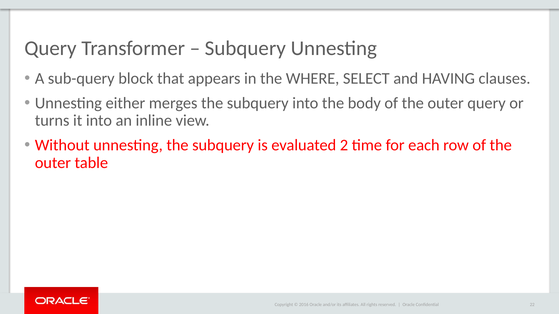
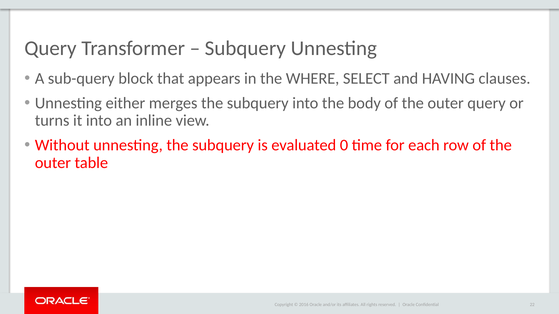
2: 2 -> 0
